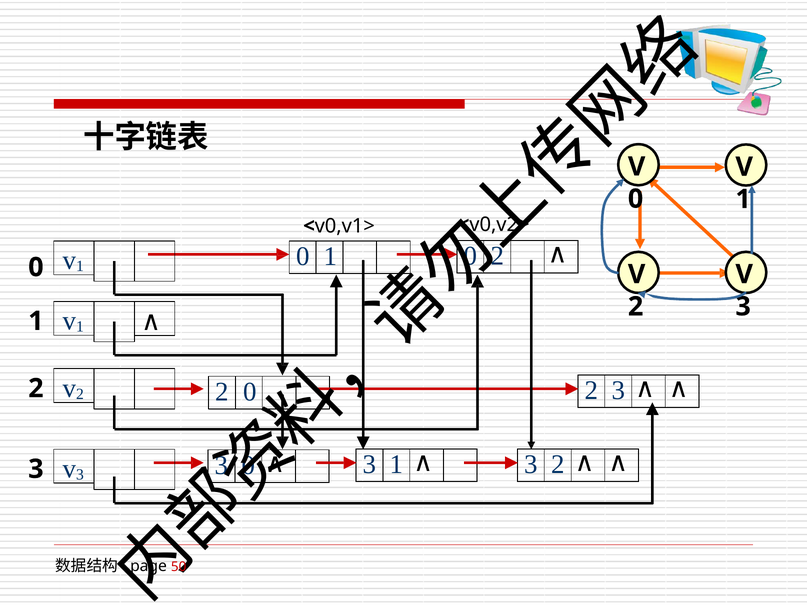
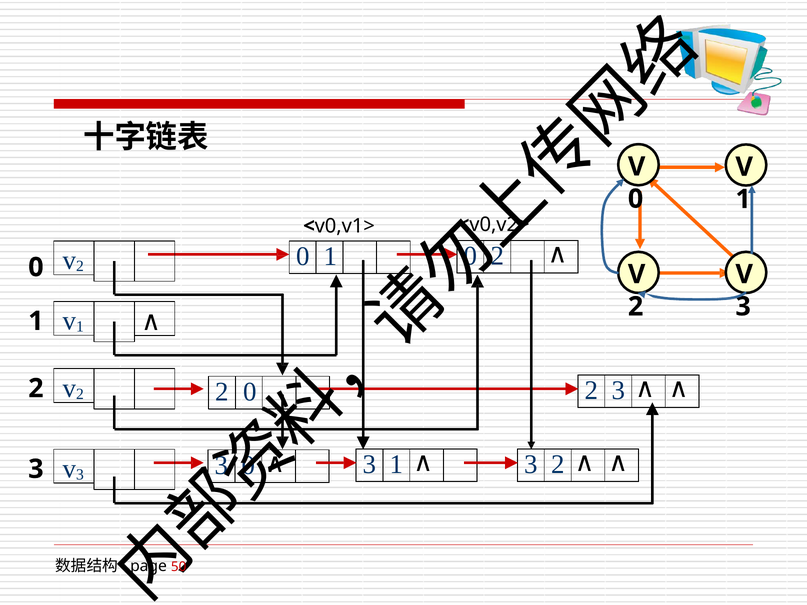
1 at (80, 266): 1 -> 2
